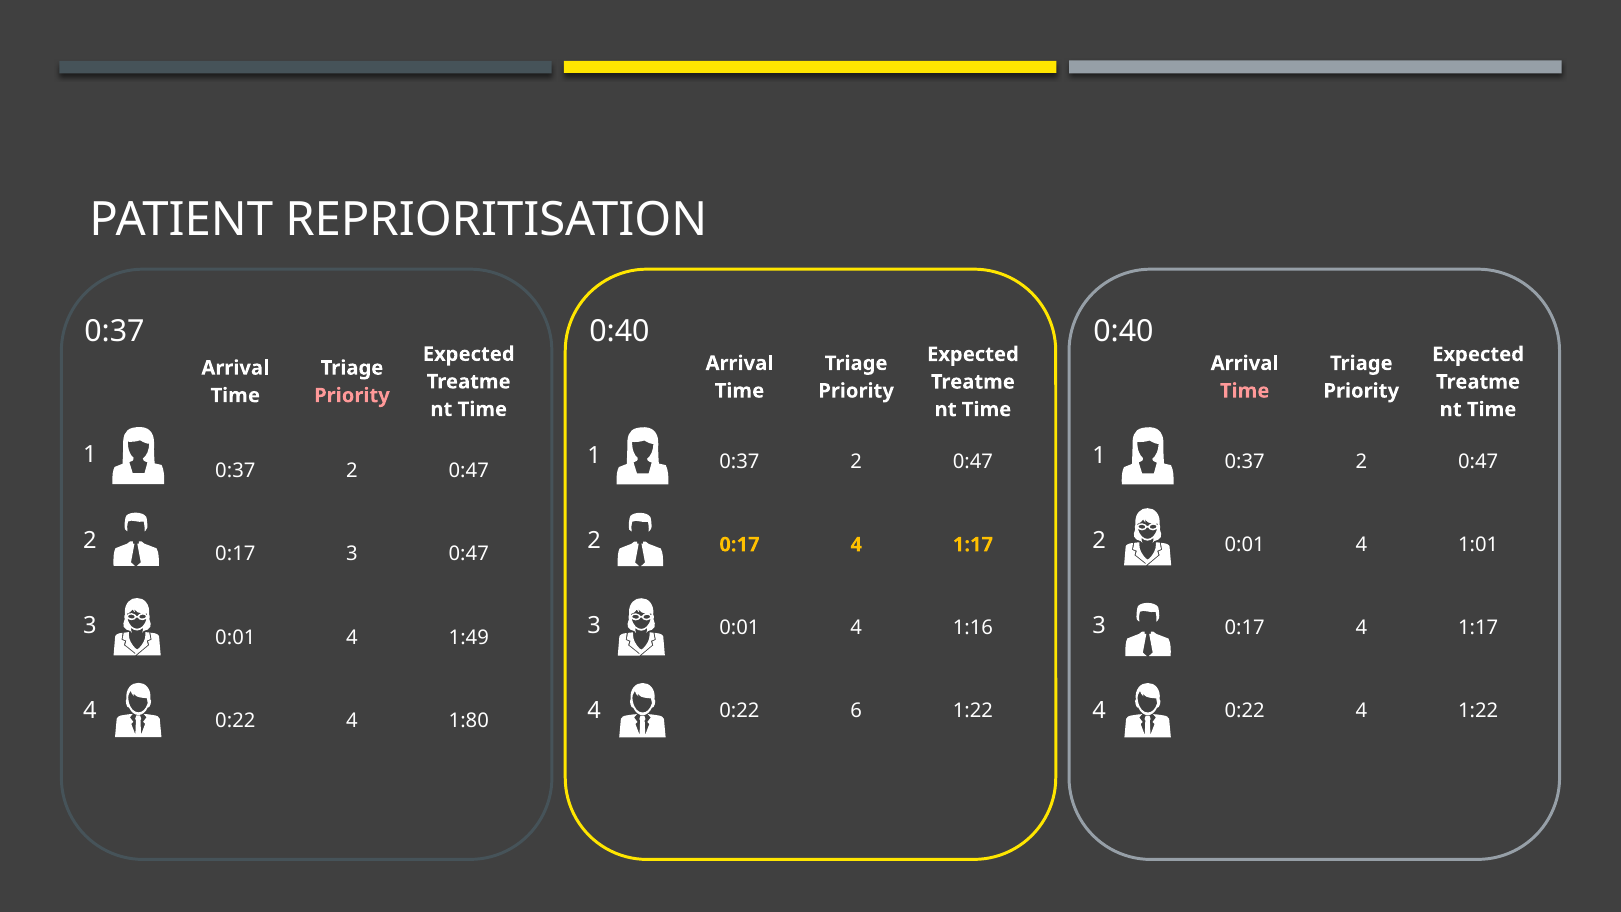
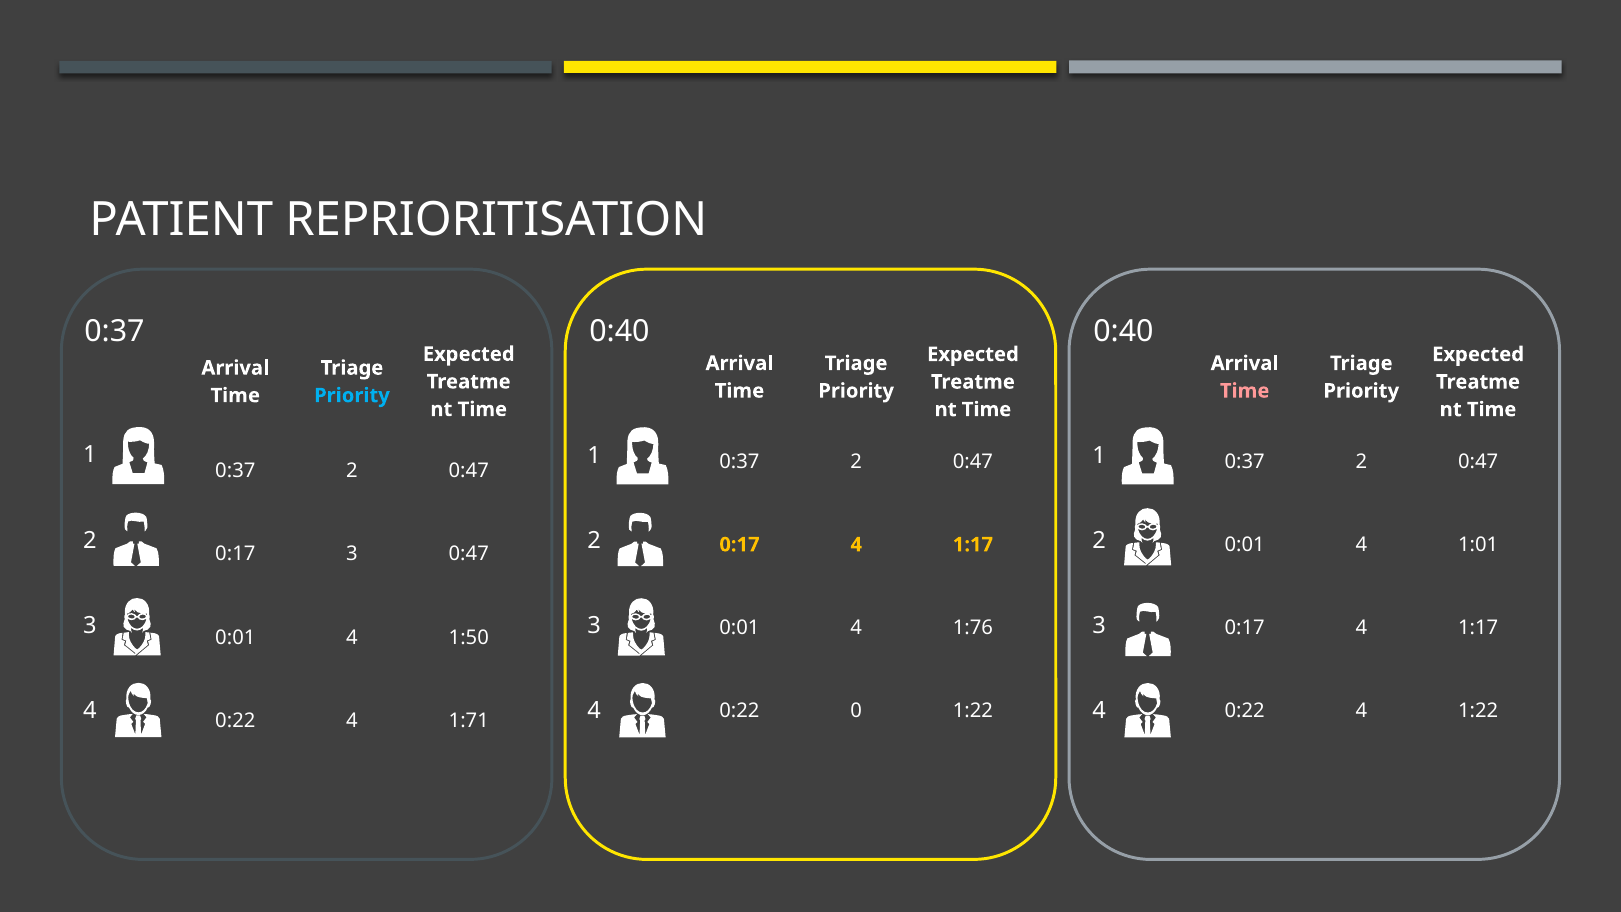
Priority at (352, 395) colour: pink -> light blue
1:16: 1:16 -> 1:76
1:49: 1:49 -> 1:50
6: 6 -> 0
1:80: 1:80 -> 1:71
